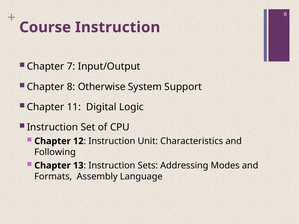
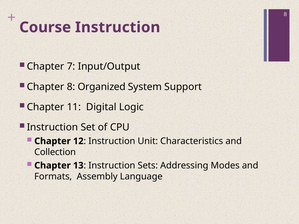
Otherwise: Otherwise -> Organized
Following: Following -> Collection
